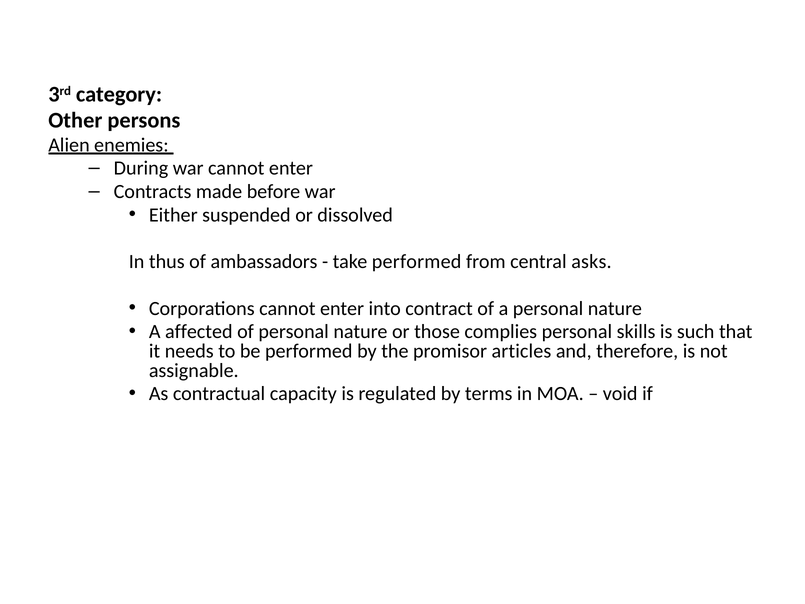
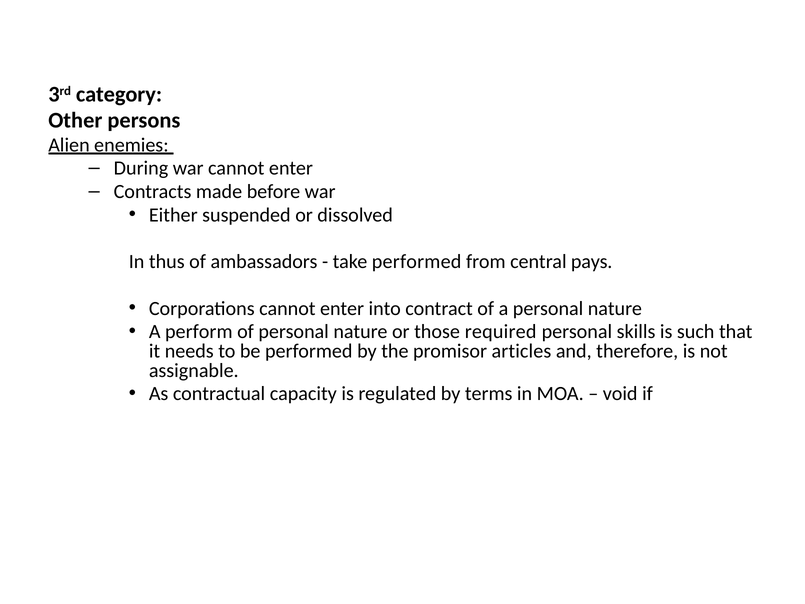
asks: asks -> pays
affected: affected -> perform
complies: complies -> required
